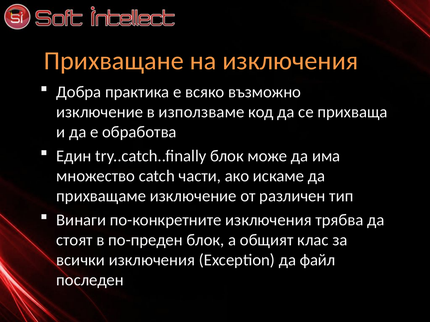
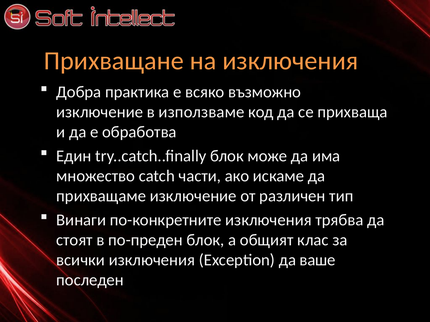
файл: файл -> ваше
